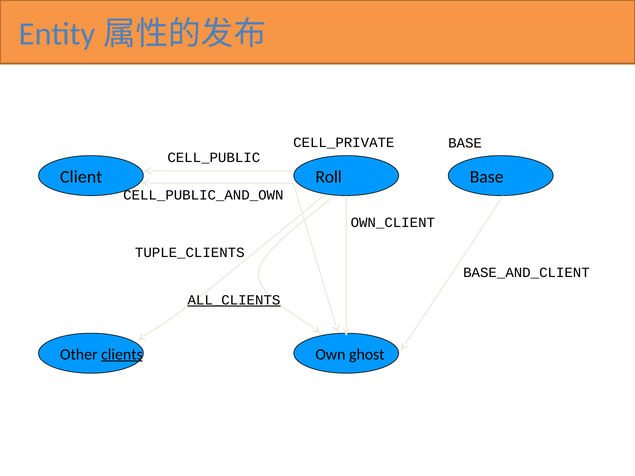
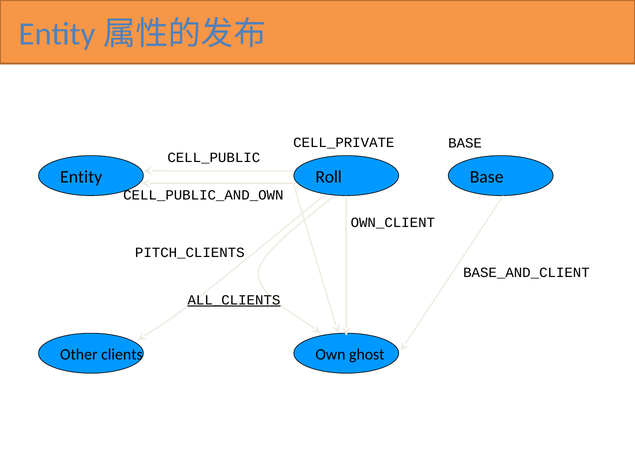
Client: Client -> Entity
TUPLE_CLIENTS: TUPLE_CLIENTS -> PITCH_CLIENTS
clients underline: present -> none
